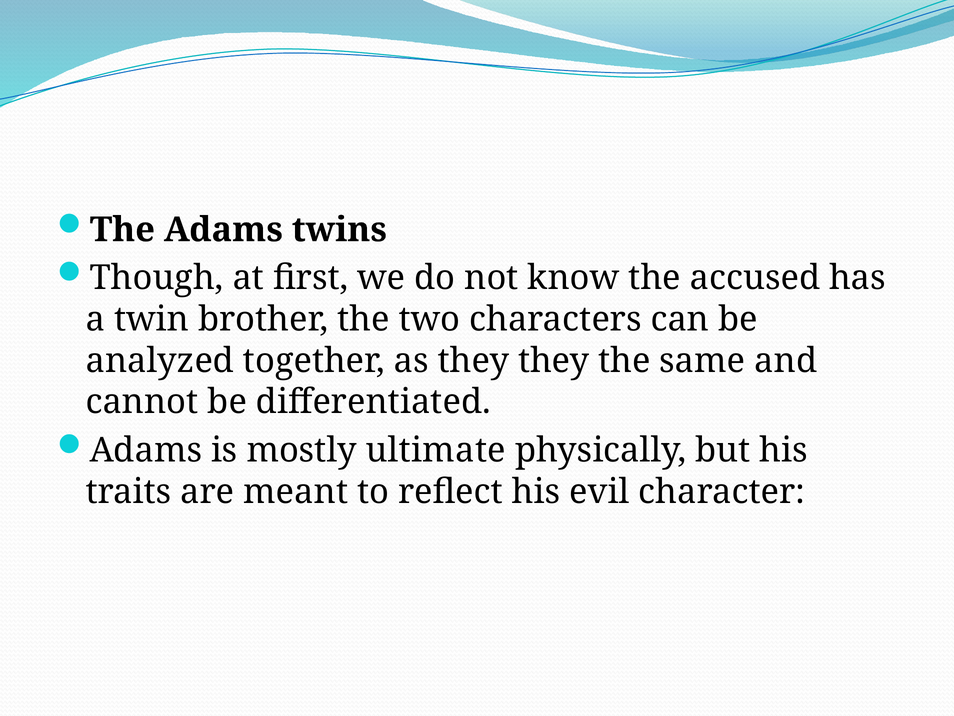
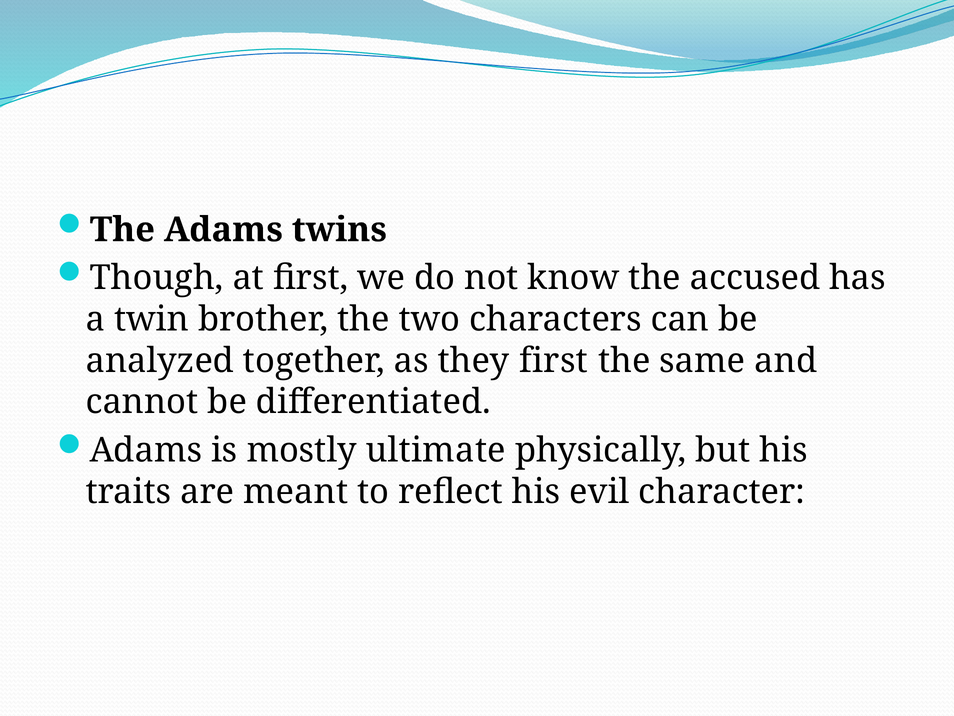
they they: they -> first
